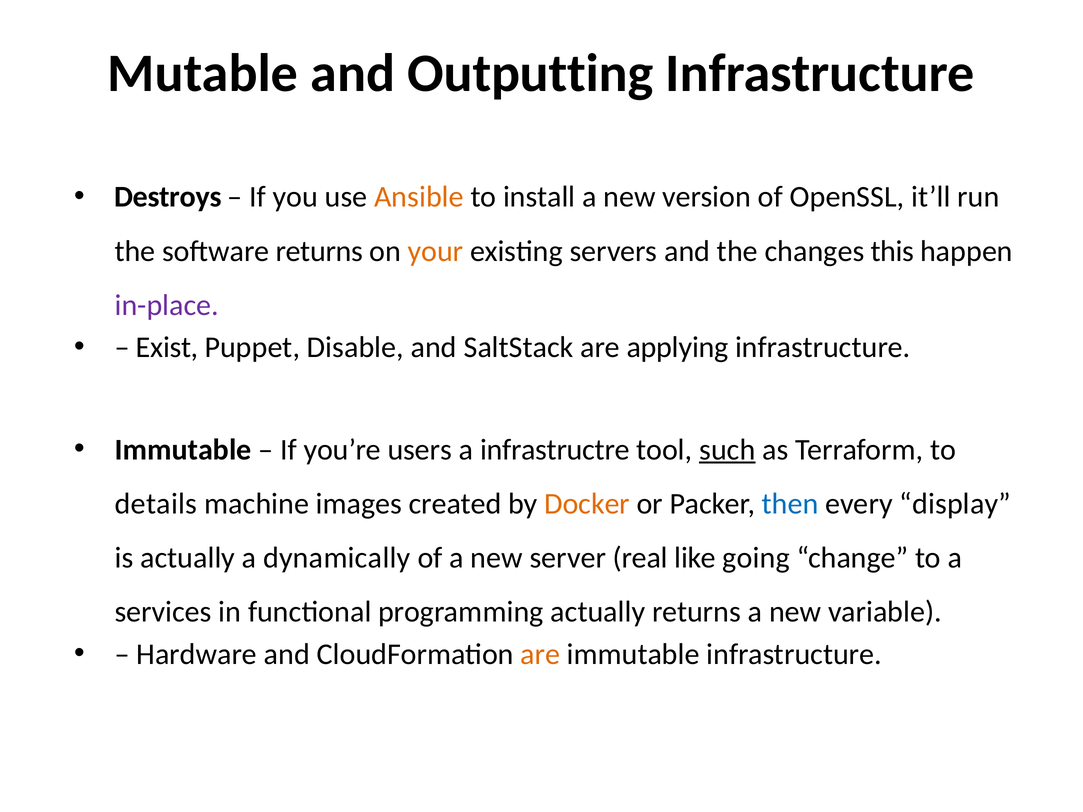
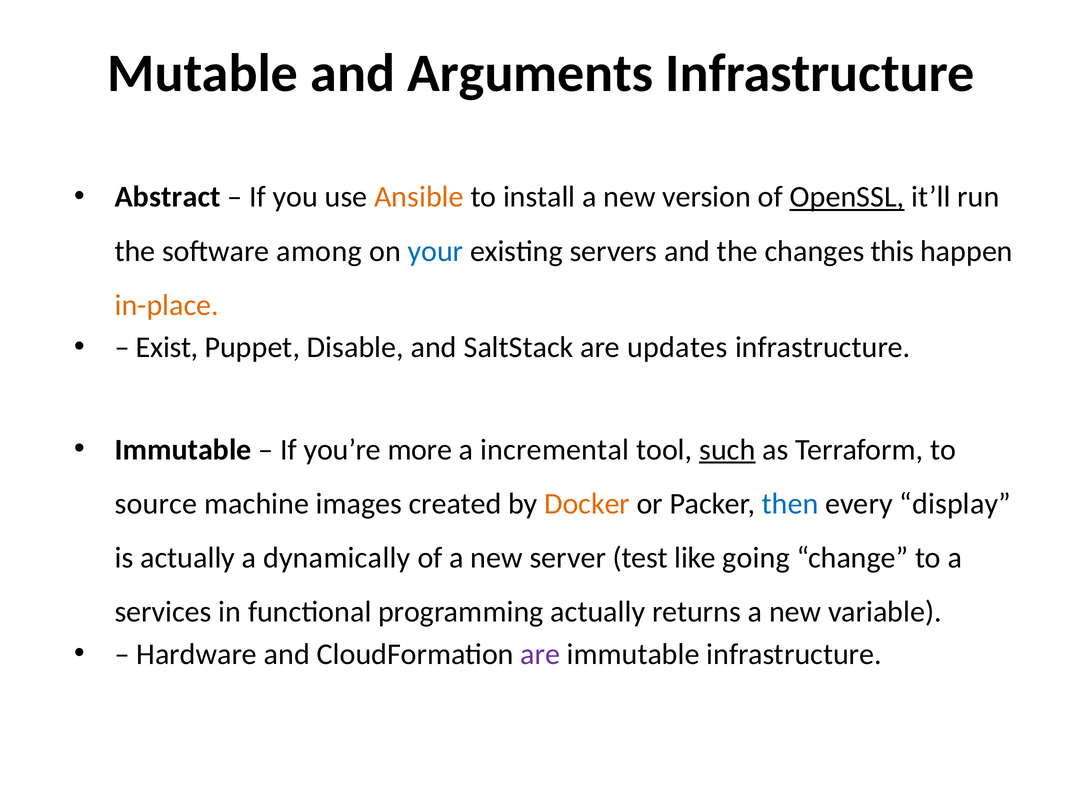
Outputting: Outputting -> Arguments
Destroys: Destroys -> Abstract
OpenSSL underline: none -> present
software returns: returns -> among
your colour: orange -> blue
in-place colour: purple -> orange
applying: applying -> updates
users: users -> more
infrastructre: infrastructre -> incremental
details: details -> source
real: real -> test
are at (540, 654) colour: orange -> purple
